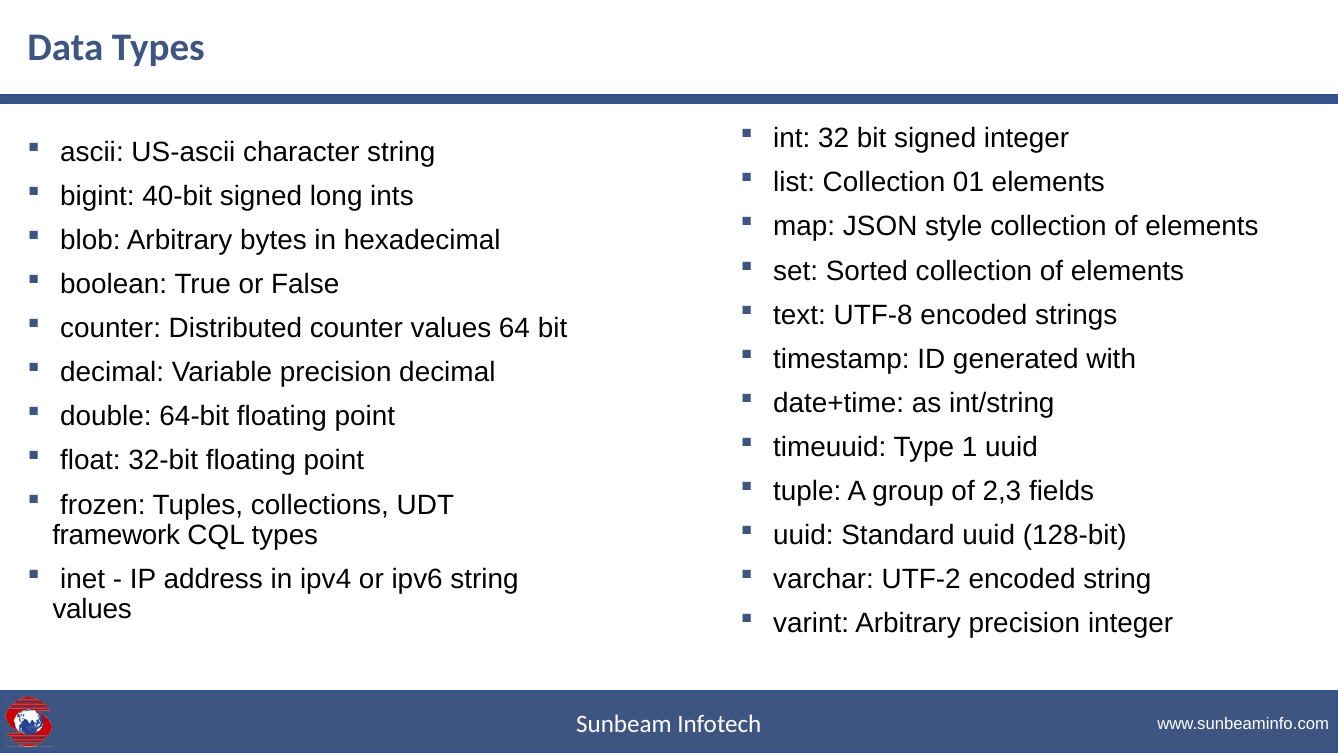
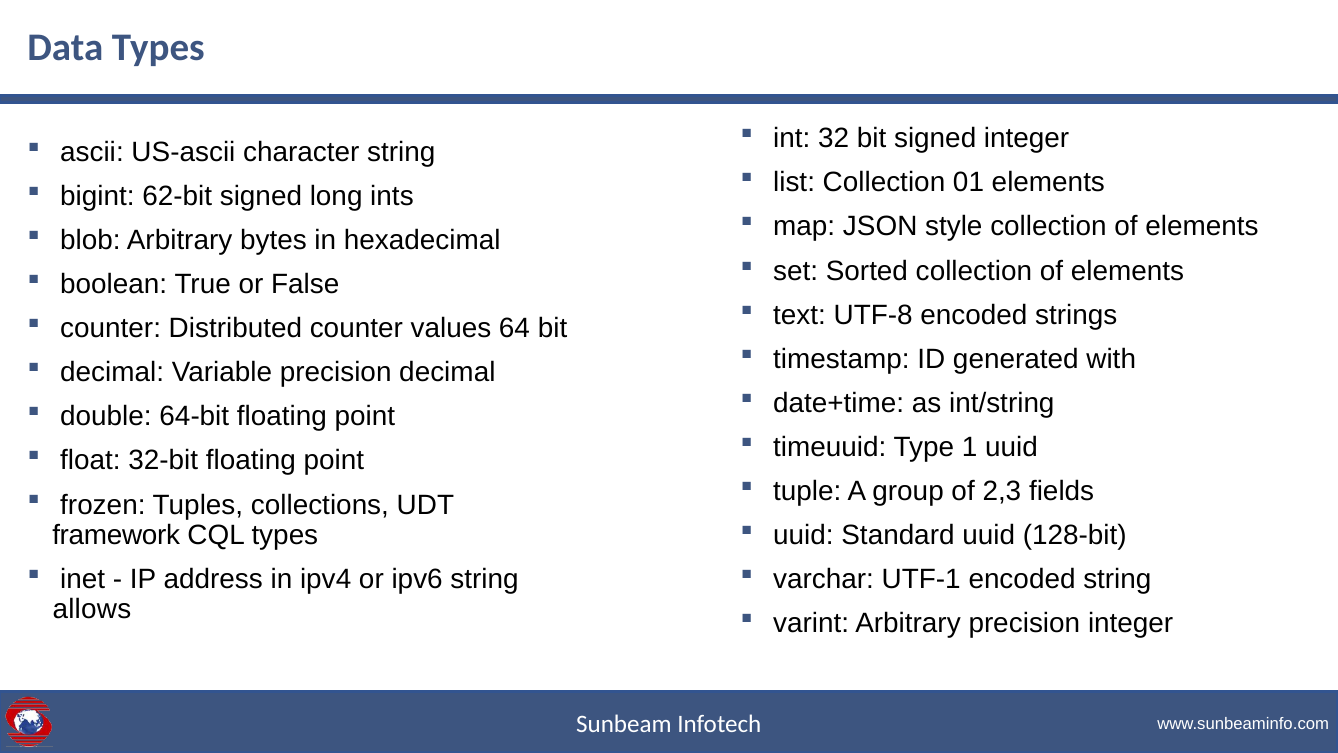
40-bit: 40-bit -> 62-bit
UTF-2: UTF-2 -> UTF-1
values at (92, 609): values -> allows
